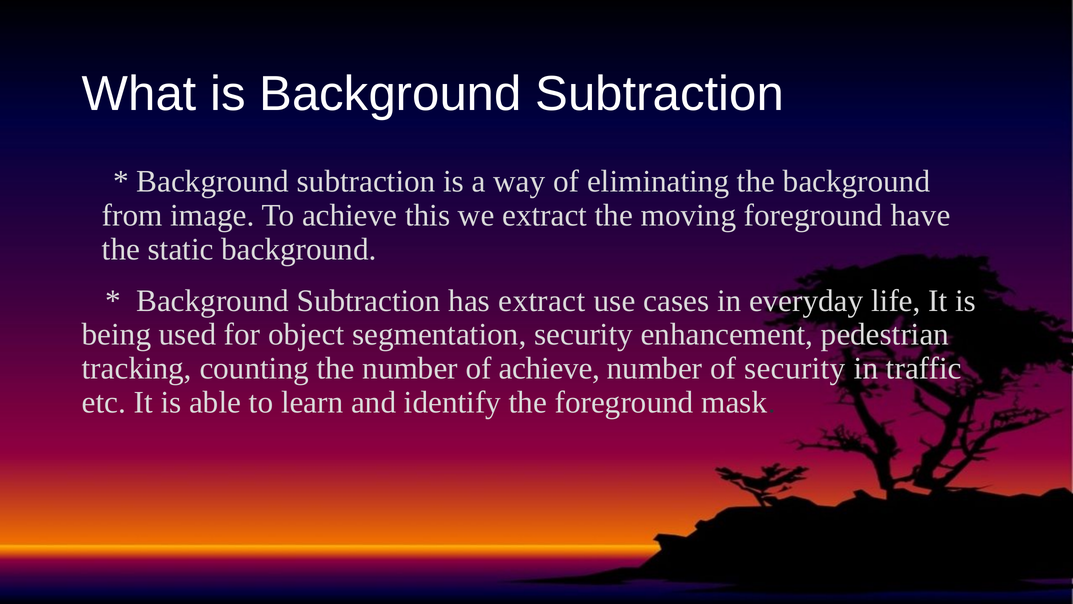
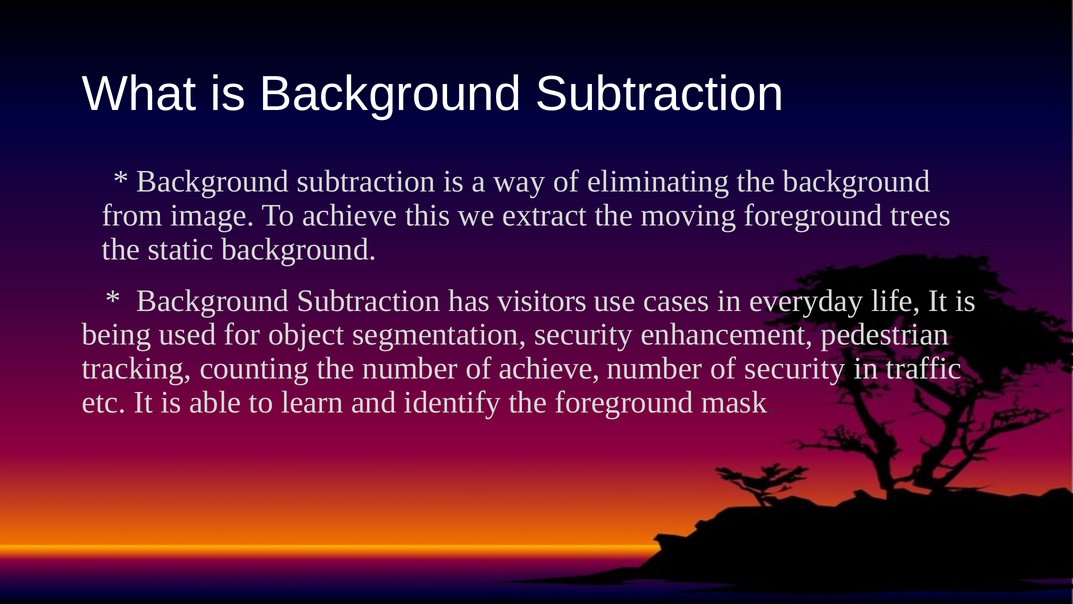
have: have -> trees
has extract: extract -> visitors
